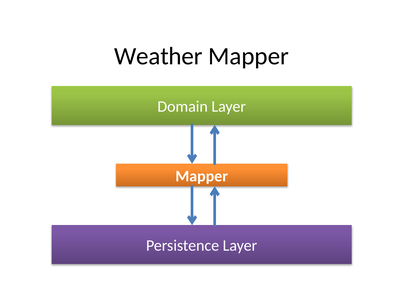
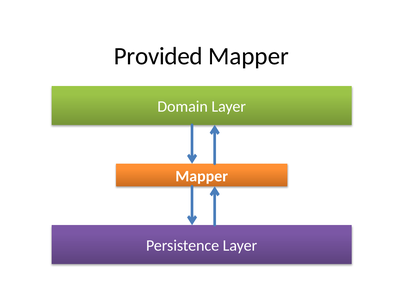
Weather: Weather -> Provided
